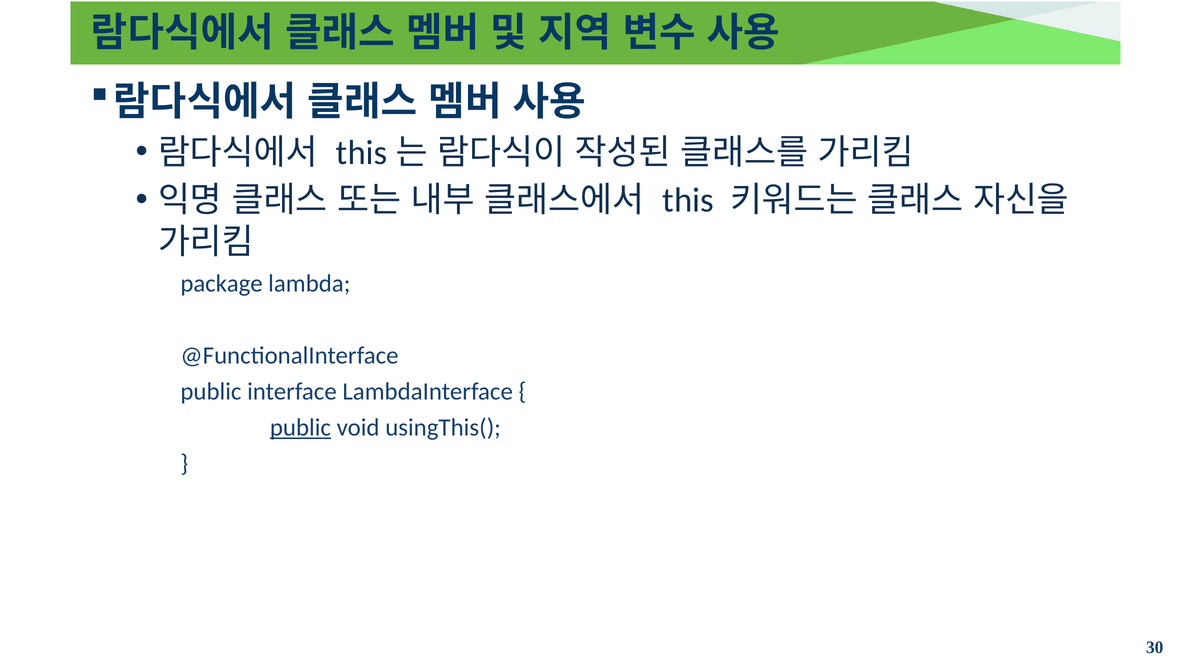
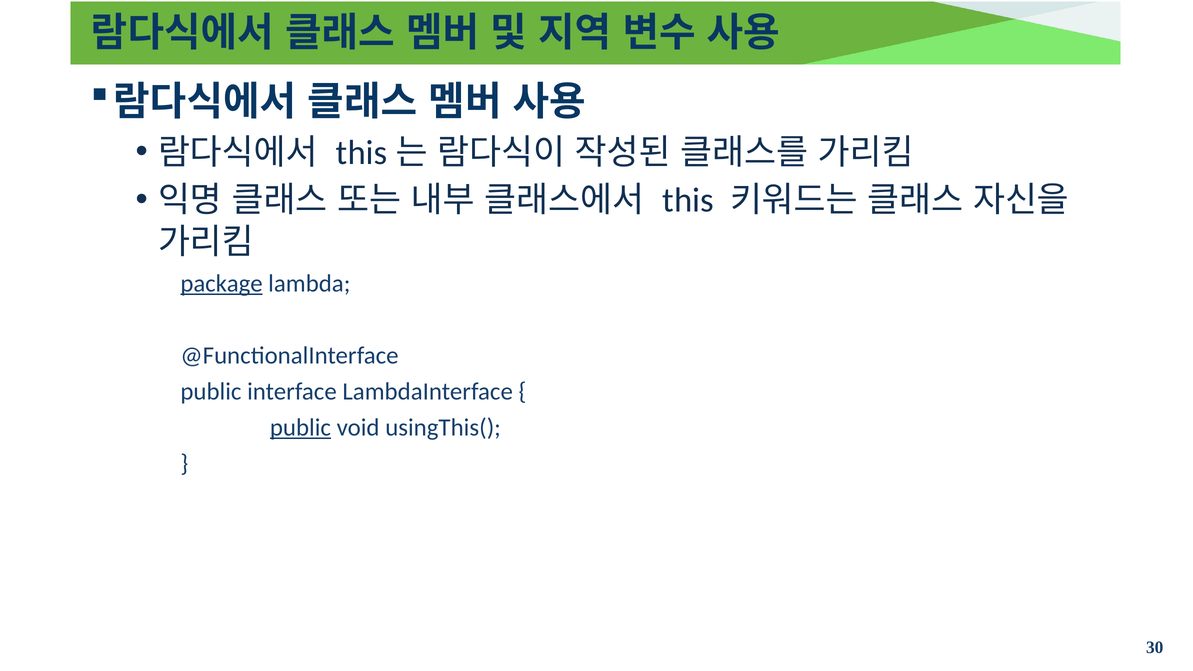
package underline: none -> present
